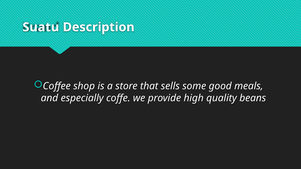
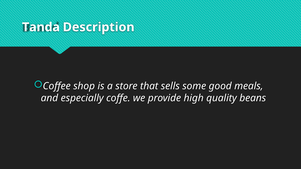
Suatu: Suatu -> Tanda
